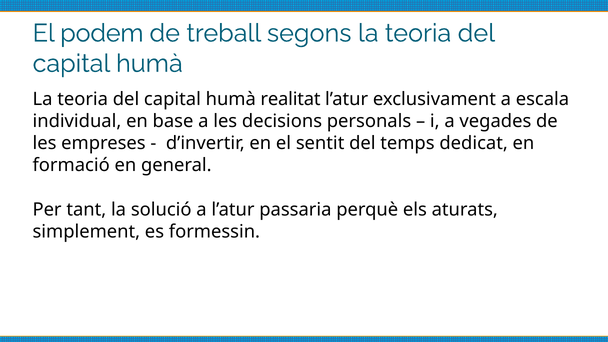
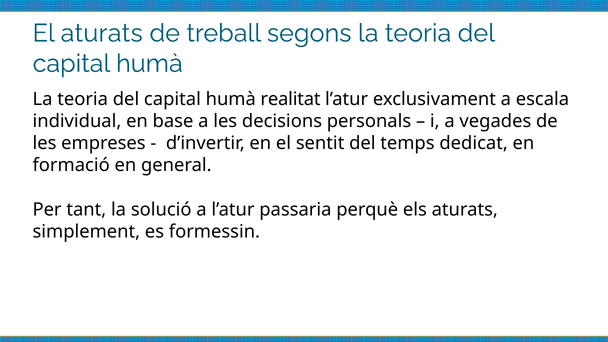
El podem: podem -> aturats
